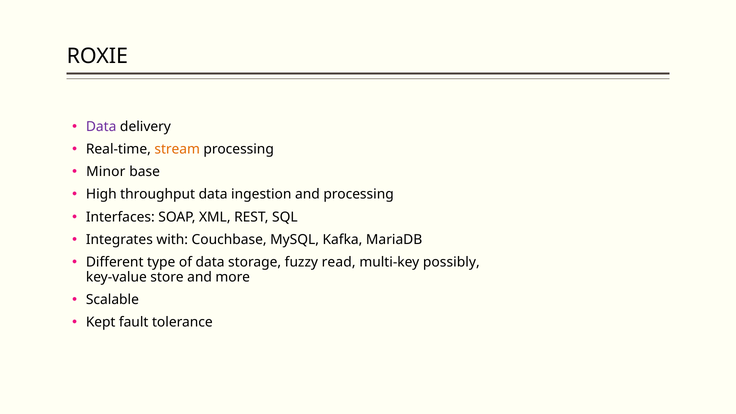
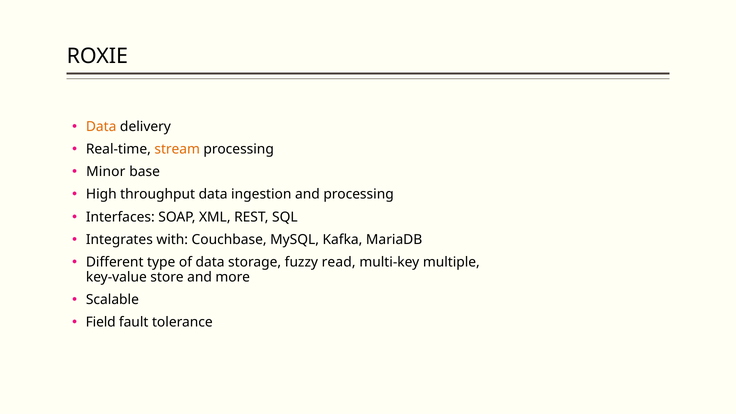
Data at (101, 127) colour: purple -> orange
possibly: possibly -> multiple
Kept: Kept -> Field
